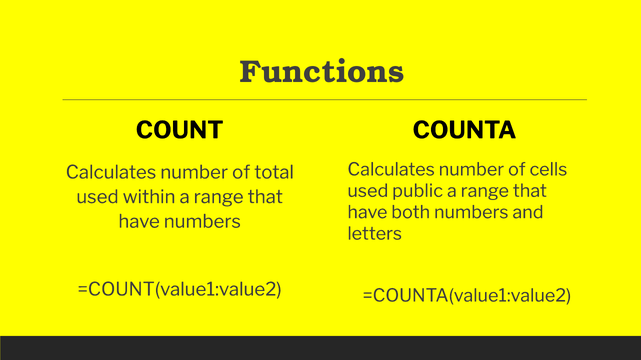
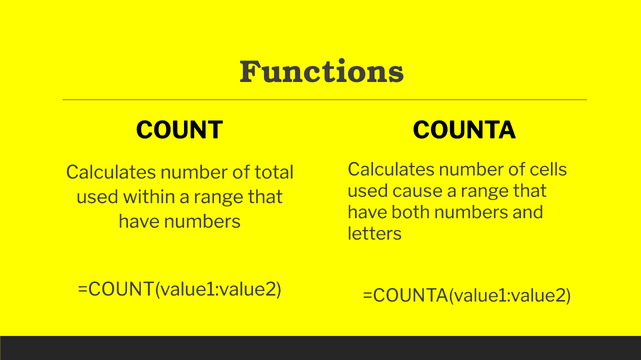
public: public -> cause
